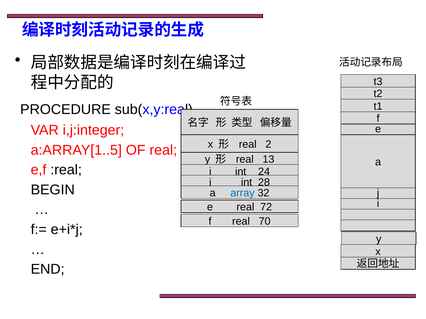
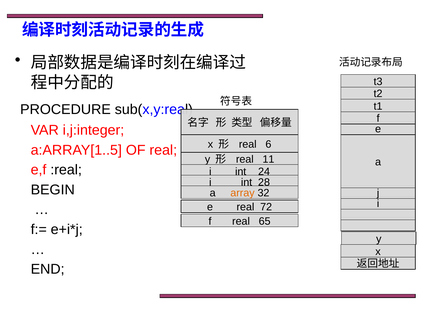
2: 2 -> 6
13: 13 -> 11
array colour: blue -> orange
70: 70 -> 65
